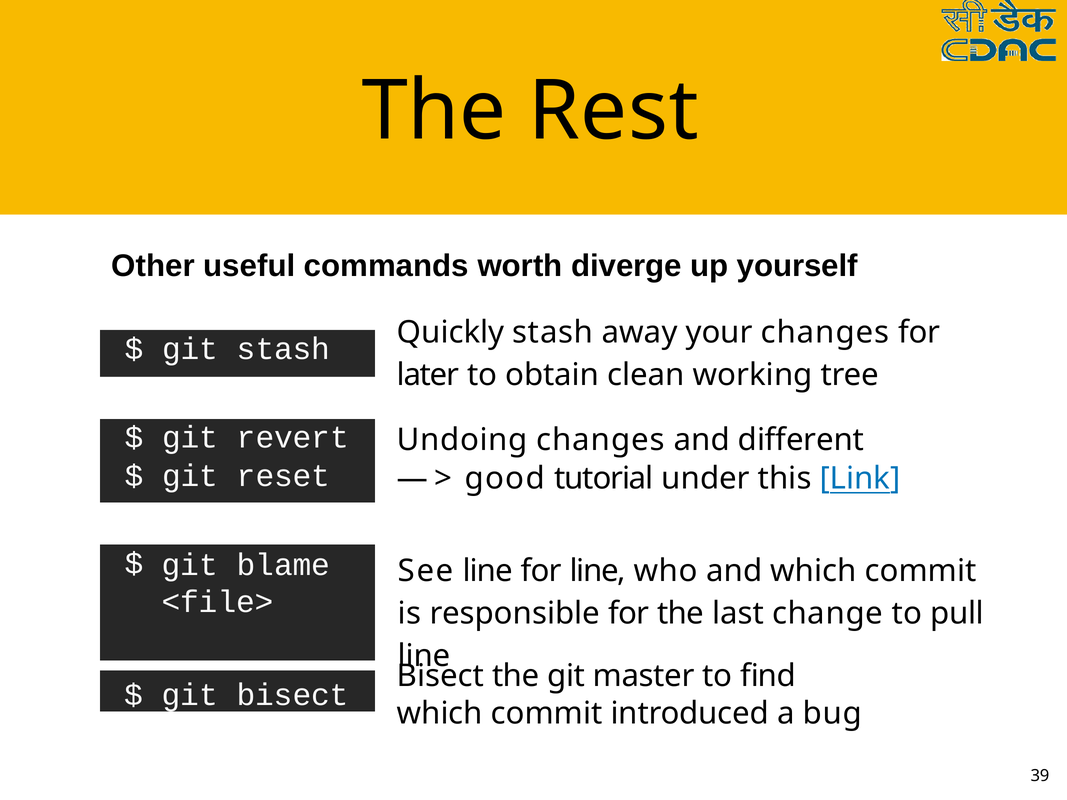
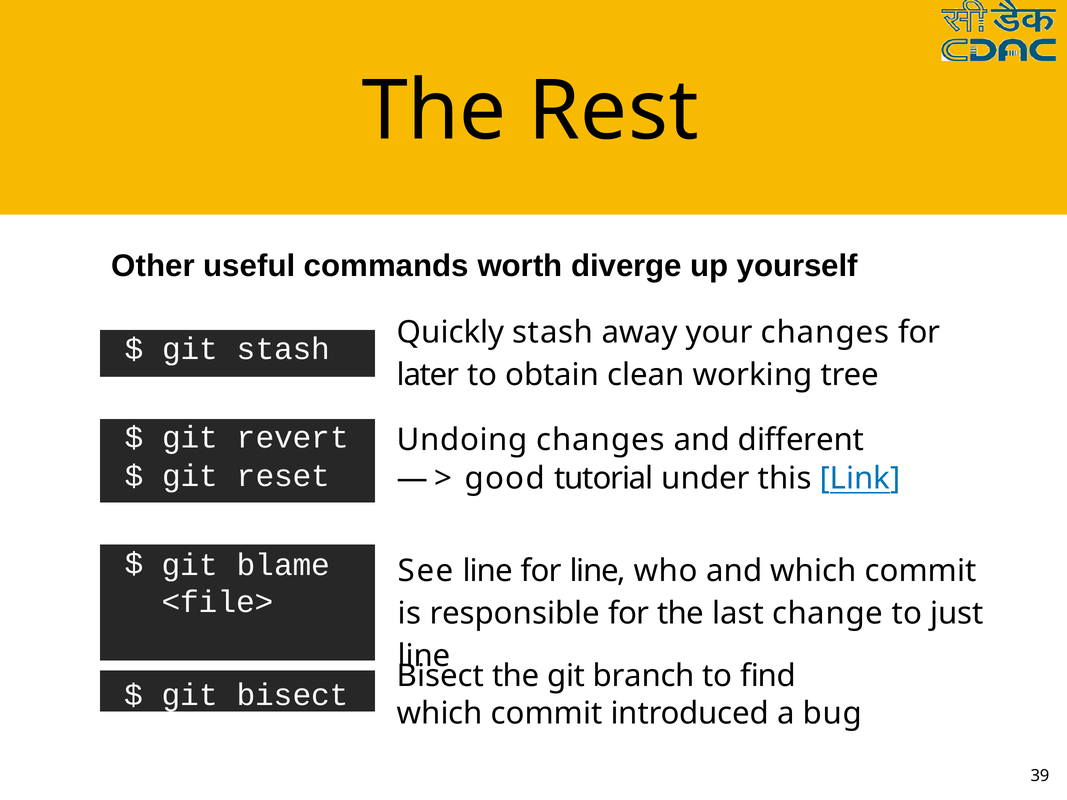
pull: pull -> just
master: master -> branch
